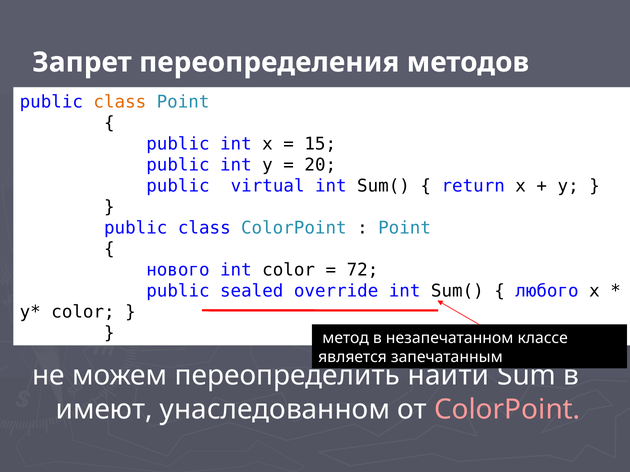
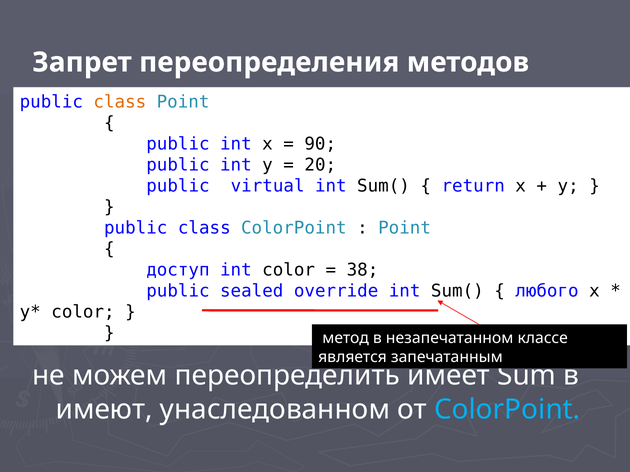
15: 15 -> 90
нового: нового -> доступ
72: 72 -> 38
найти: найти -> имеет
ColorPoint at (507, 410) colour: pink -> light blue
